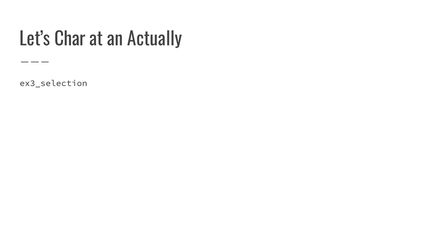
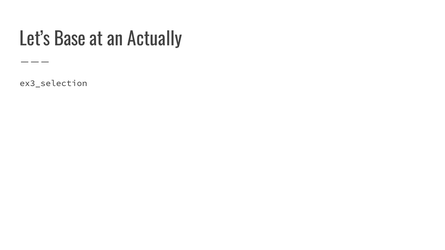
Char: Char -> Base
